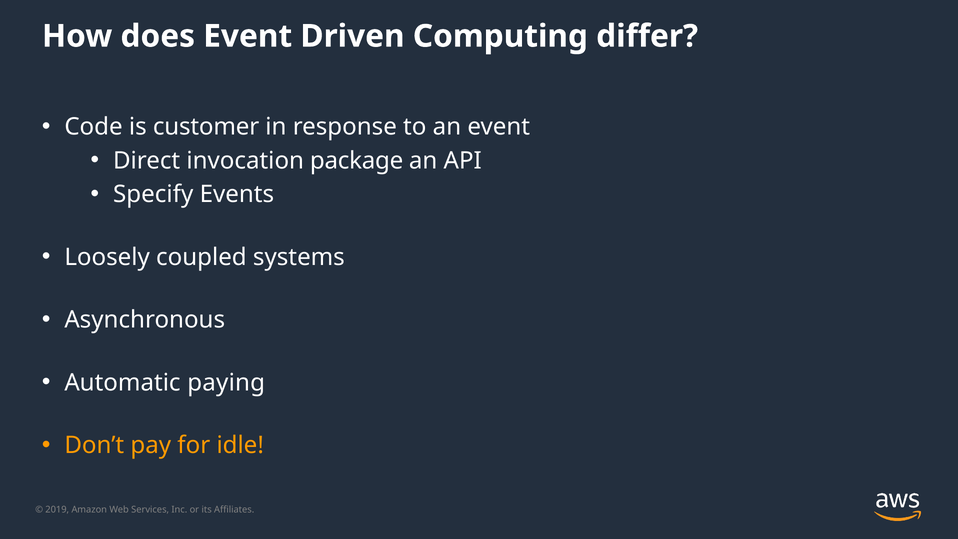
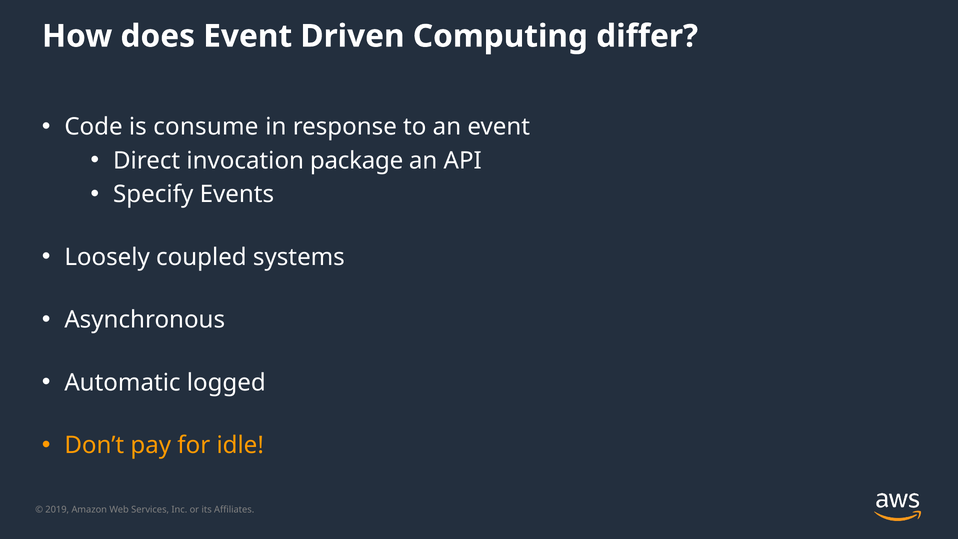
customer: customer -> consume
paying: paying -> logged
